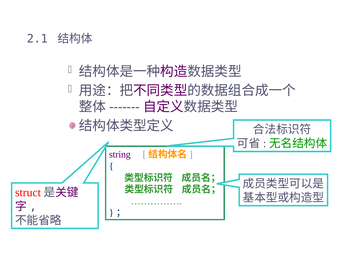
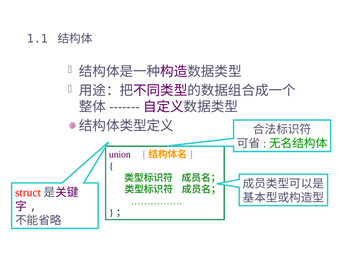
2.1: 2.1 -> 1.1
string: string -> union
